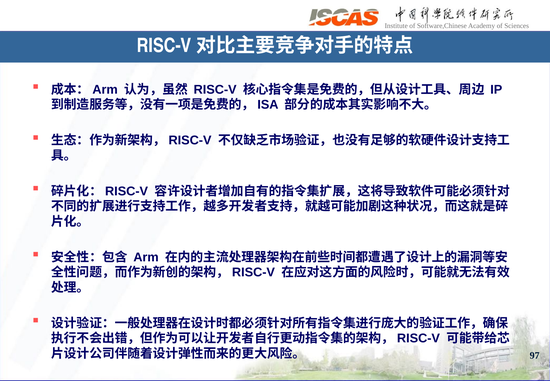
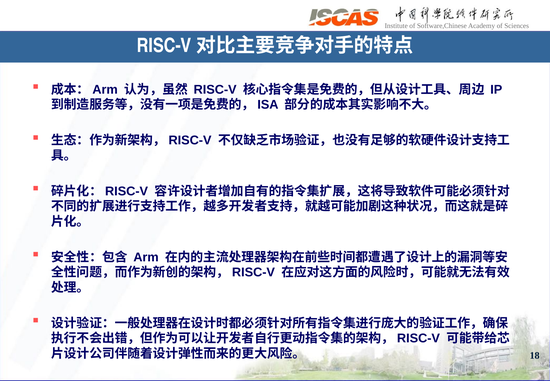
97: 97 -> 18
